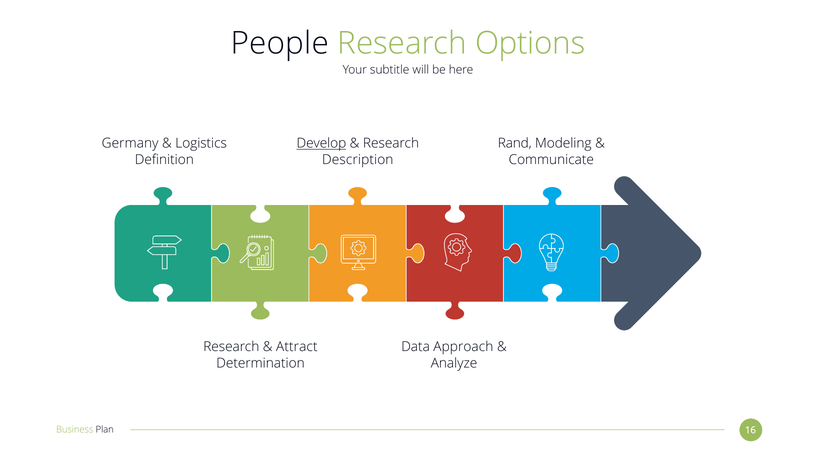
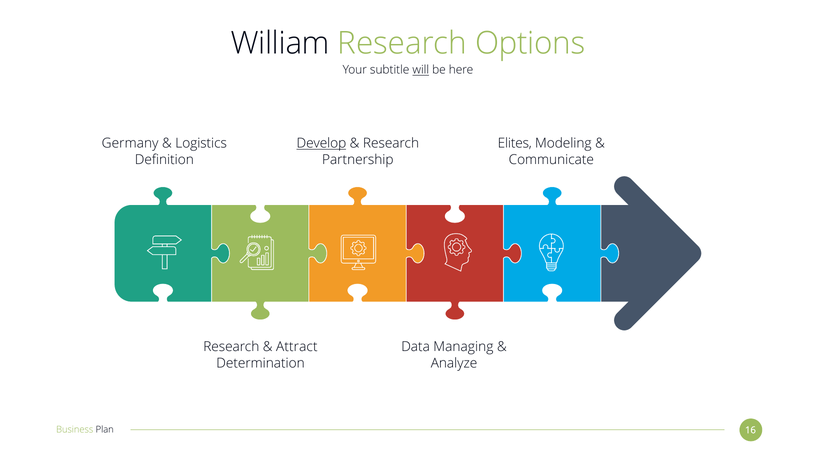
People: People -> William
will underline: none -> present
Rand: Rand -> Elites
Description: Description -> Partnership
Approach: Approach -> Managing
